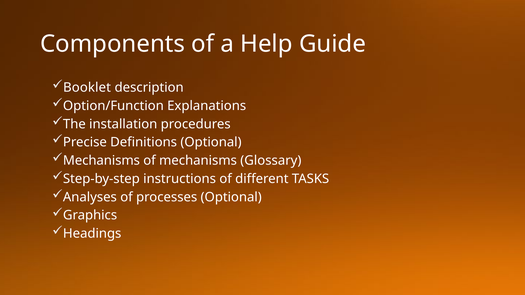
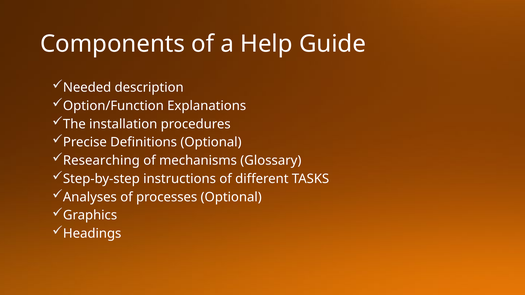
Booklet: Booklet -> Needed
Mechanisms at (101, 161): Mechanisms -> Researching
